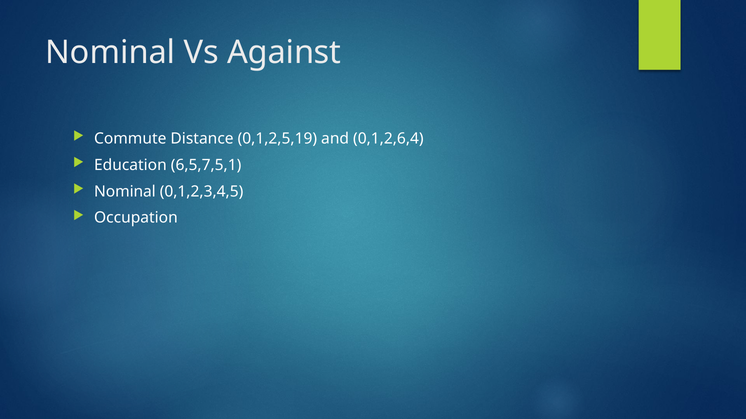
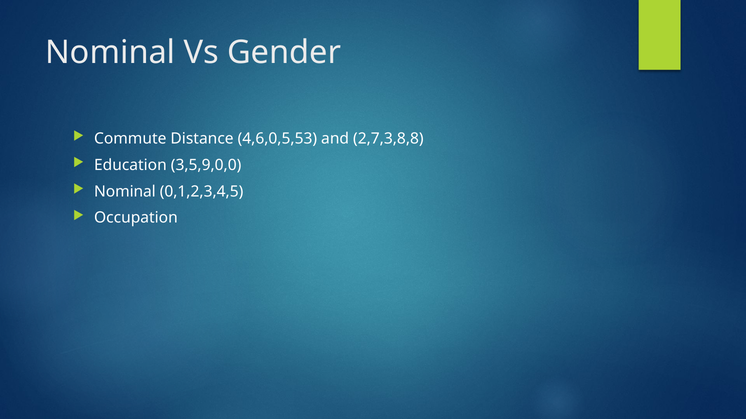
Against: Against -> Gender
0,1,2,5,19: 0,1,2,5,19 -> 4,6,0,5,53
0,1,2,6,4: 0,1,2,6,4 -> 2,7,3,8,8
6,5,7,5,1: 6,5,7,5,1 -> 3,5,9,0,0
